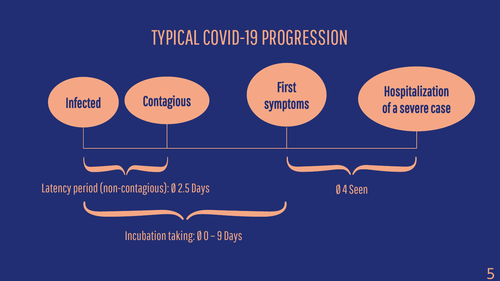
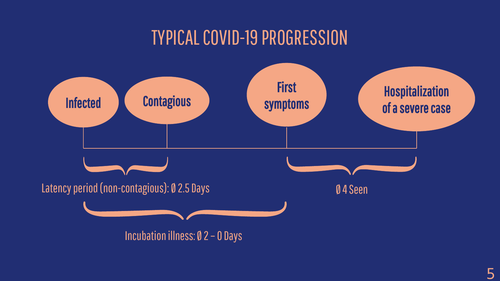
taking: taking -> illness
0: 0 -> 2
9: 9 -> 0
